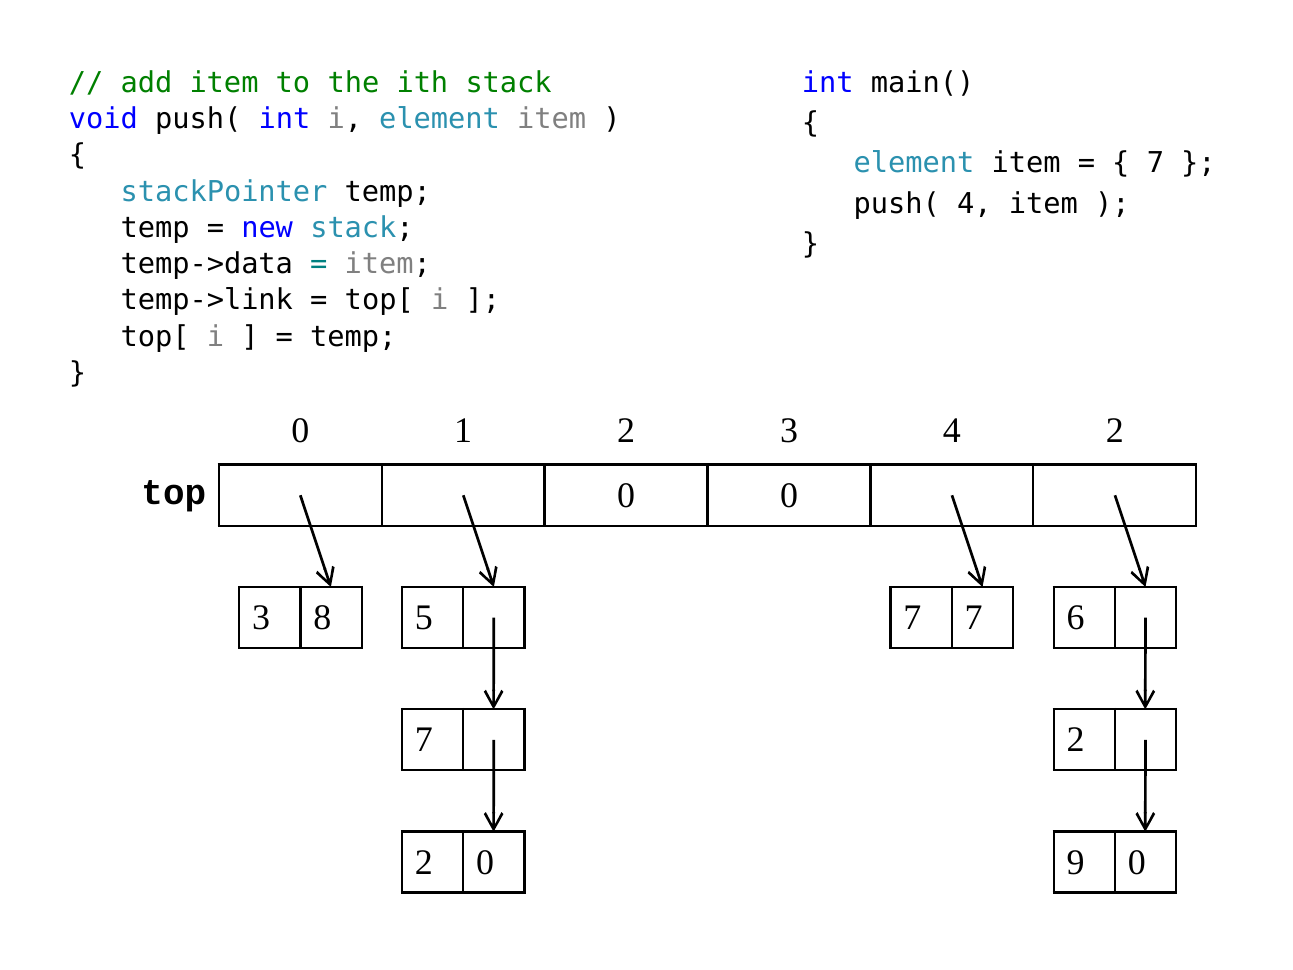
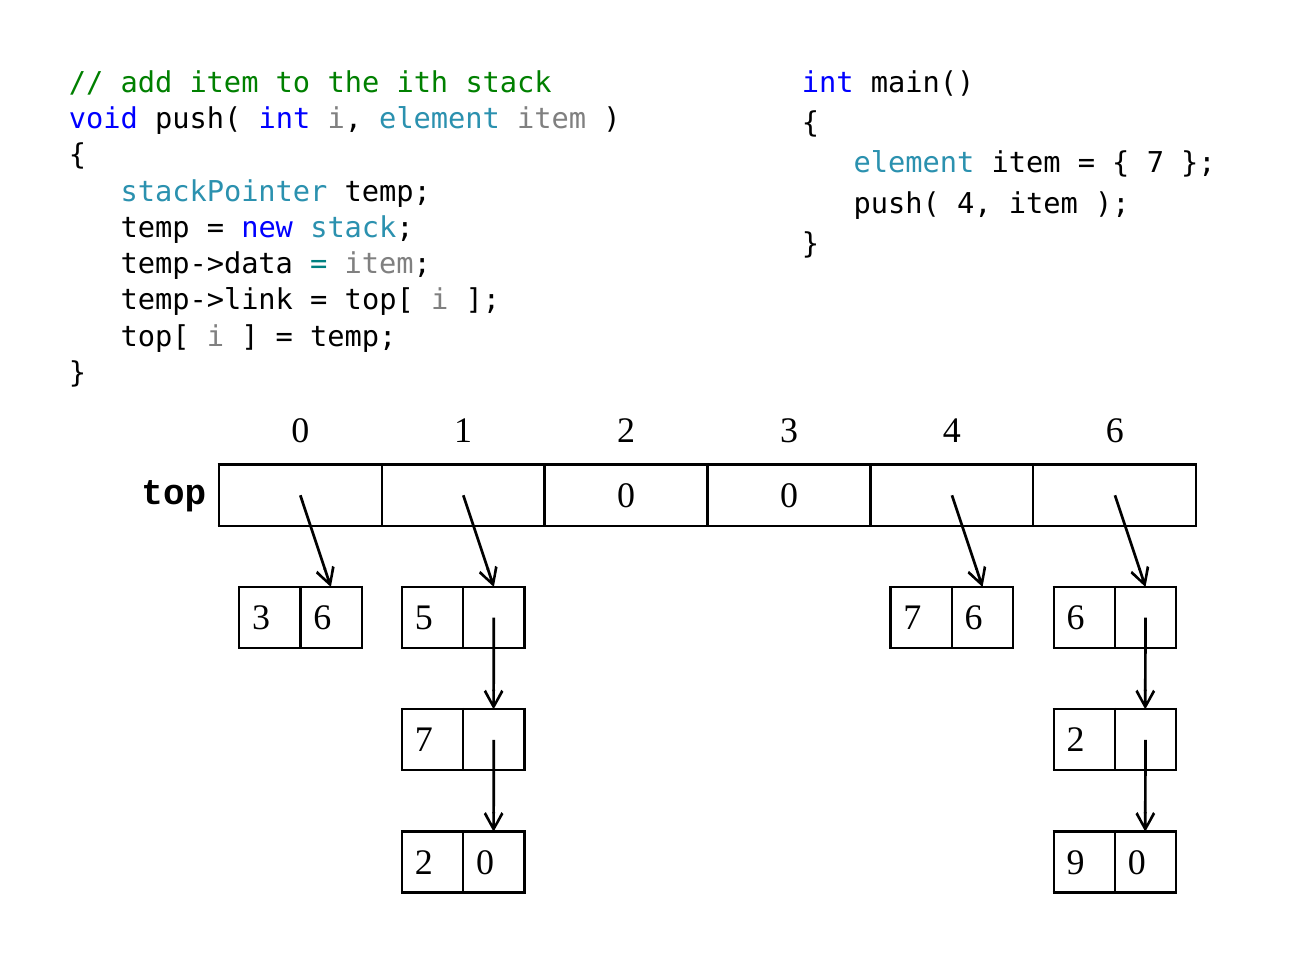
4 2: 2 -> 6
3 8: 8 -> 6
7 7: 7 -> 6
